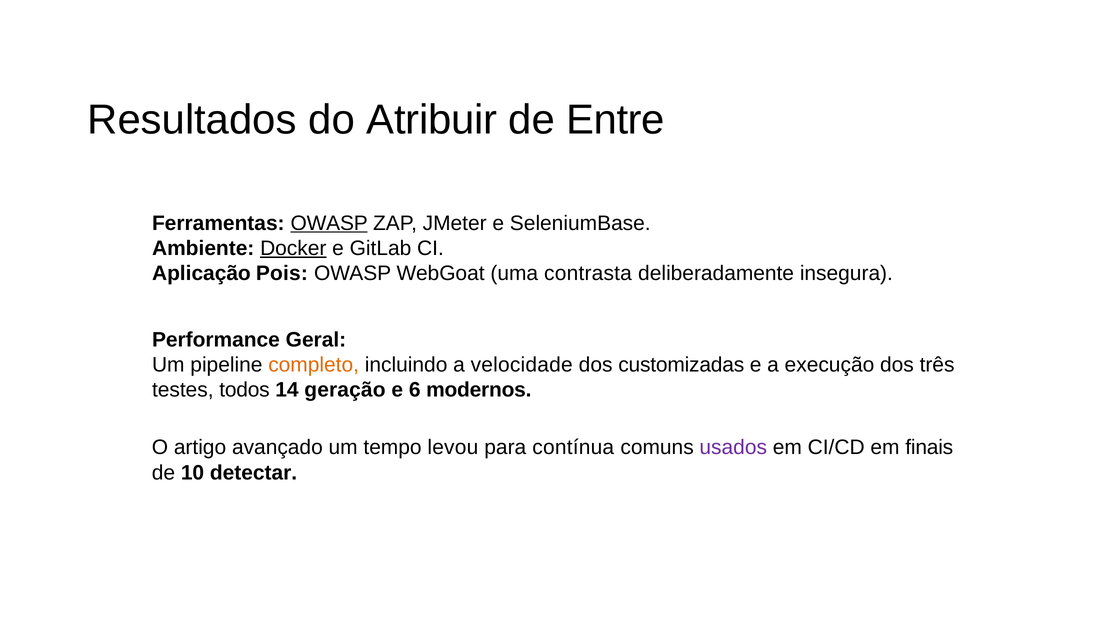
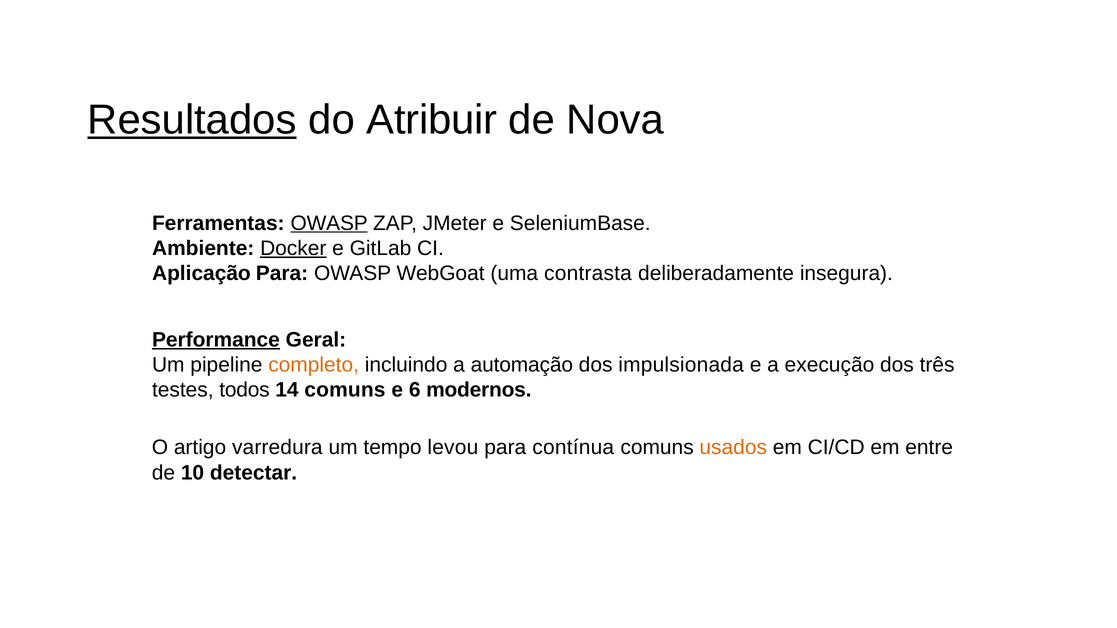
Resultados underline: none -> present
Entre: Entre -> Nova
Aplicação Pois: Pois -> Para
Performance underline: none -> present
velocidade: velocidade -> automação
customizadas: customizadas -> impulsionada
14 geração: geração -> comuns
avançado: avançado -> varredura
usados colour: purple -> orange
finais: finais -> entre
